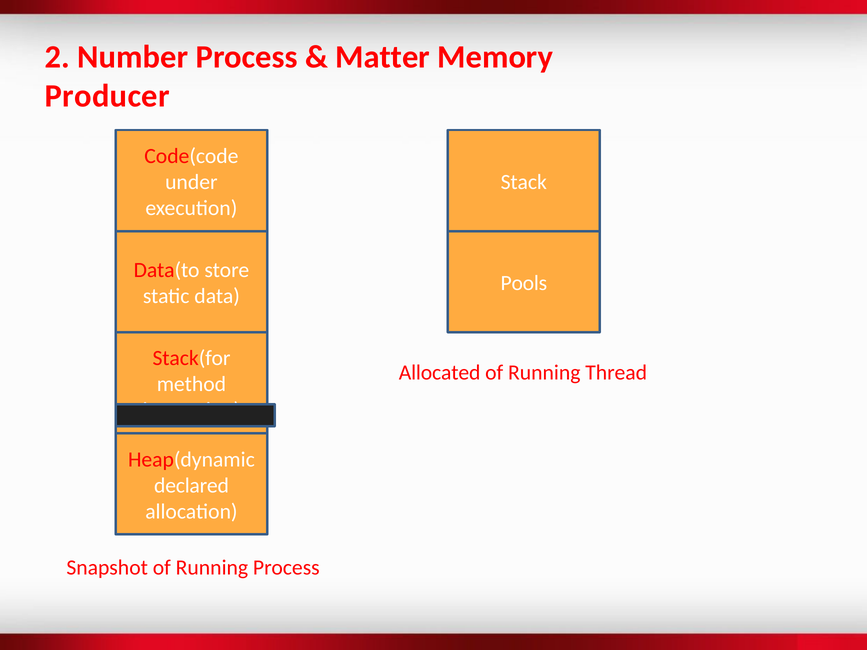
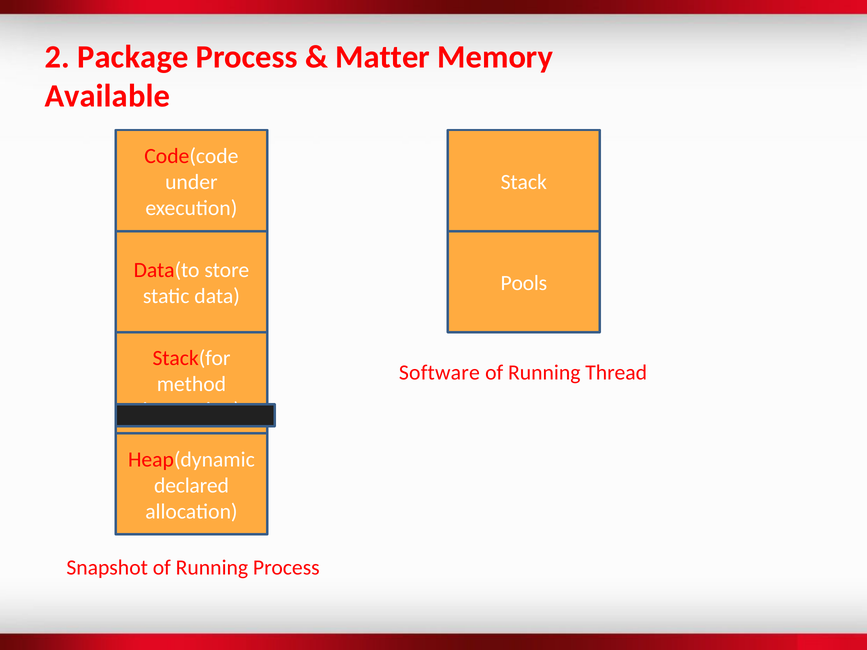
Number: Number -> Package
Producer: Producer -> Available
Allocated: Allocated -> Software
